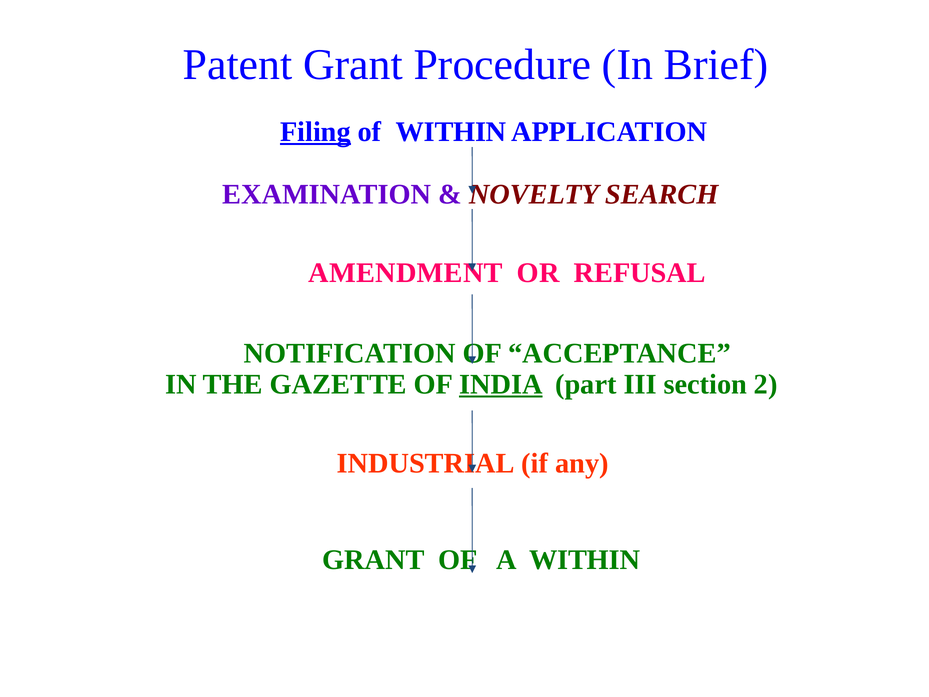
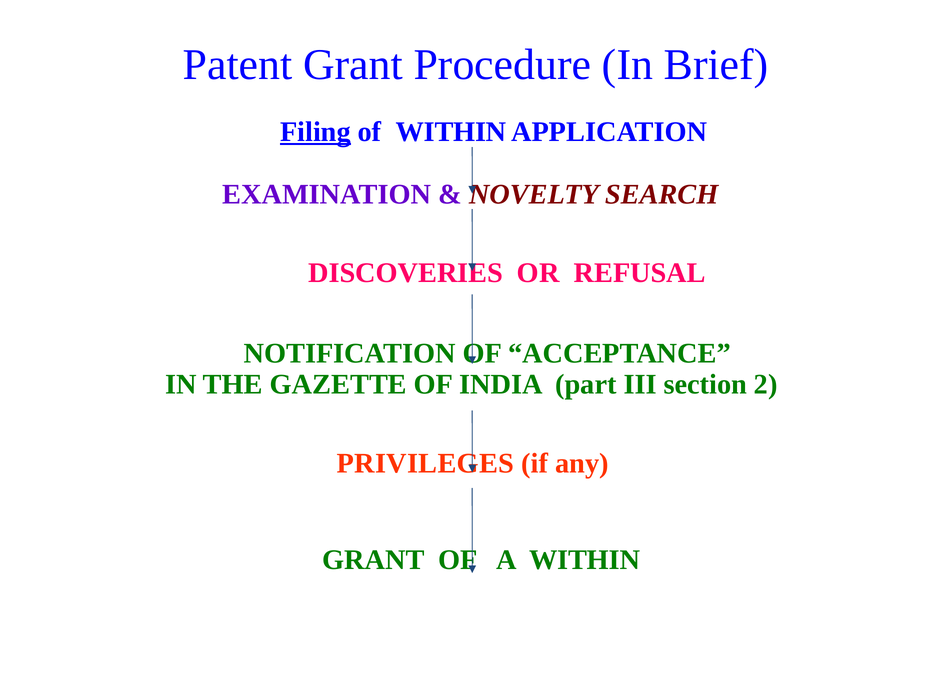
AMENDMENT: AMENDMENT -> DISCOVERIES
INDIA underline: present -> none
INDUSTRIAL: INDUSTRIAL -> PRIVILEGES
